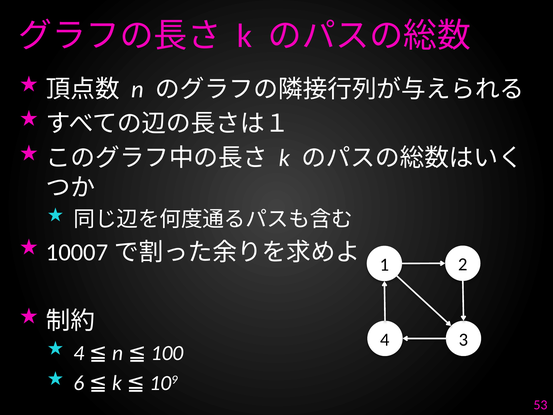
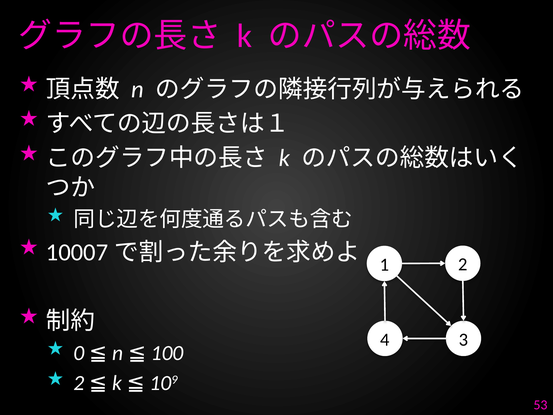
4 at (79, 353): 4 -> 0
6 at (79, 383): 6 -> 2
